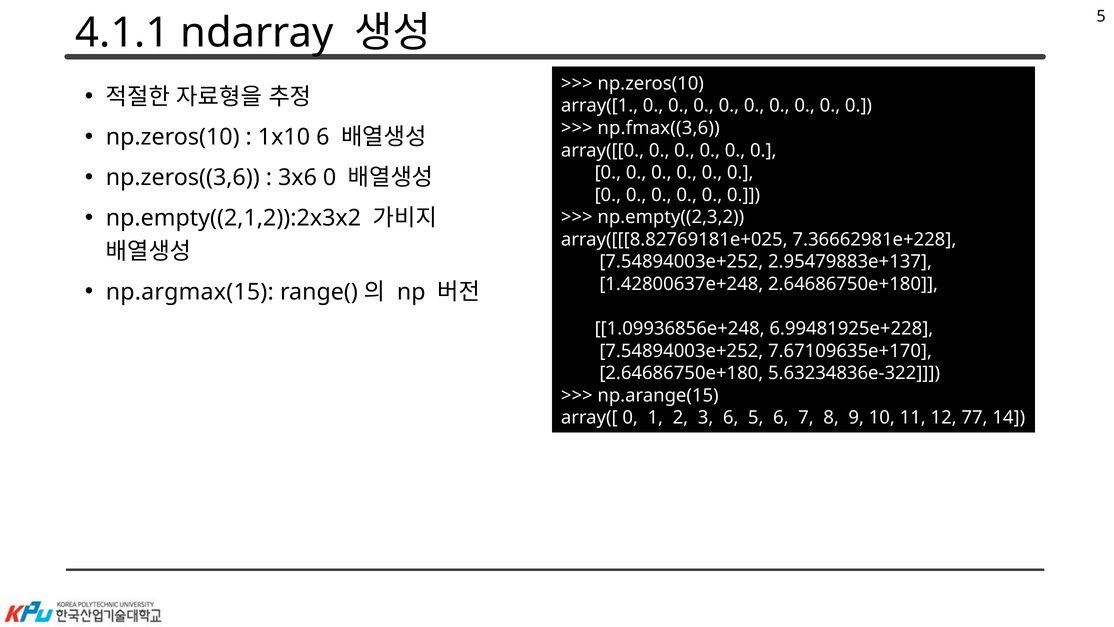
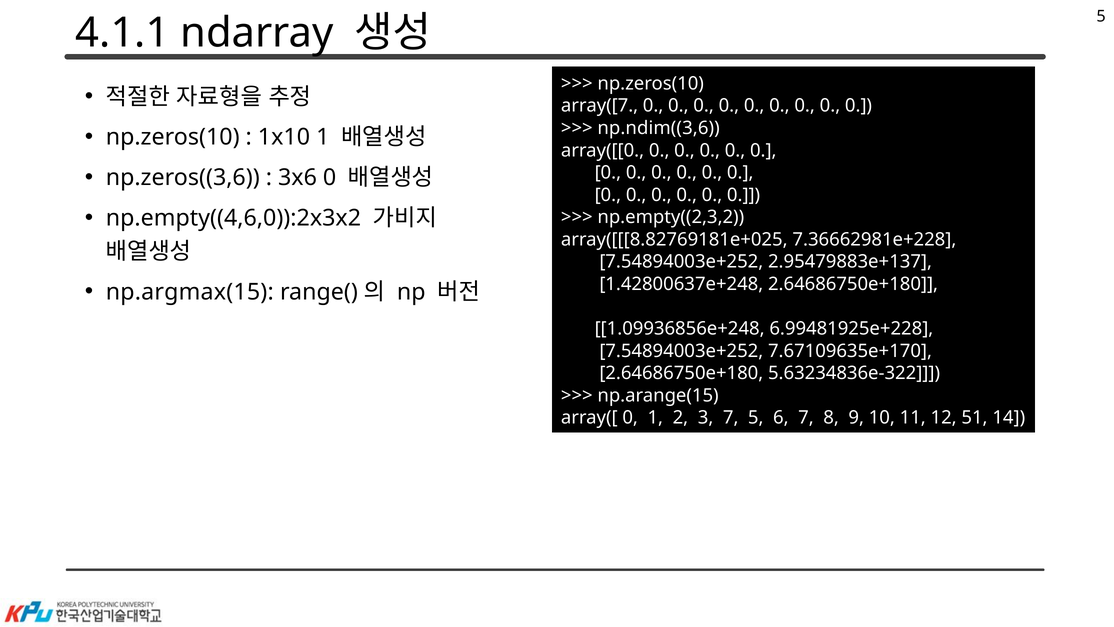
array([1: array([1 -> array([7
np.fmax((3,6: np.fmax((3,6 -> np.ndim((3,6
1x10 6: 6 -> 1
np.empty((2,1,2)):2x3x2: np.empty((2,1,2)):2x3x2 -> np.empty((4,6,0)):2x3x2
3 6: 6 -> 7
77: 77 -> 51
